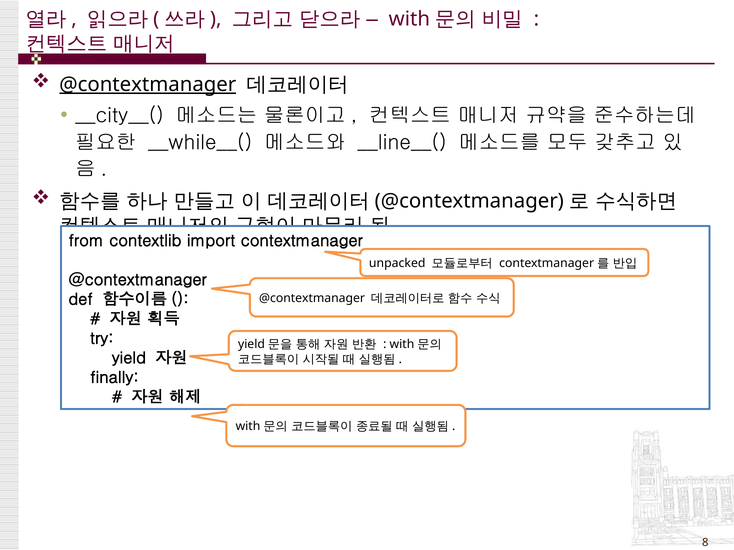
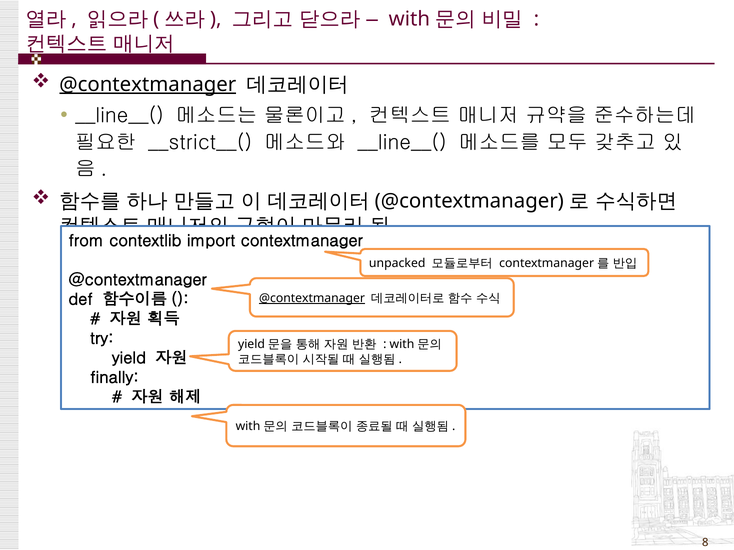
__city__( at (120, 116): __city__( -> __line__(
__while__(: __while__( -> __strict__(
@contextmanager at (312, 298) underline: none -> present
